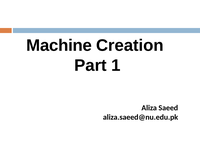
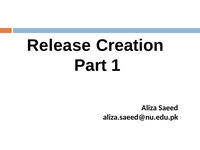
Machine: Machine -> Release
